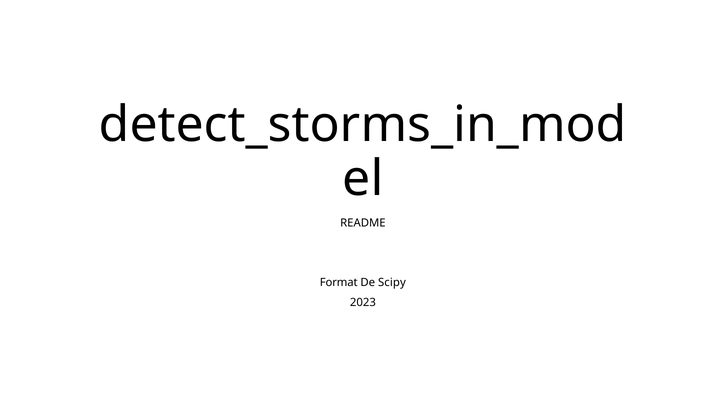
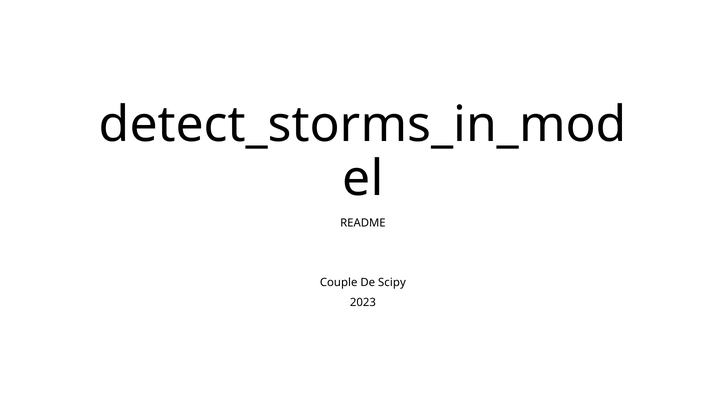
Format: Format -> Couple
